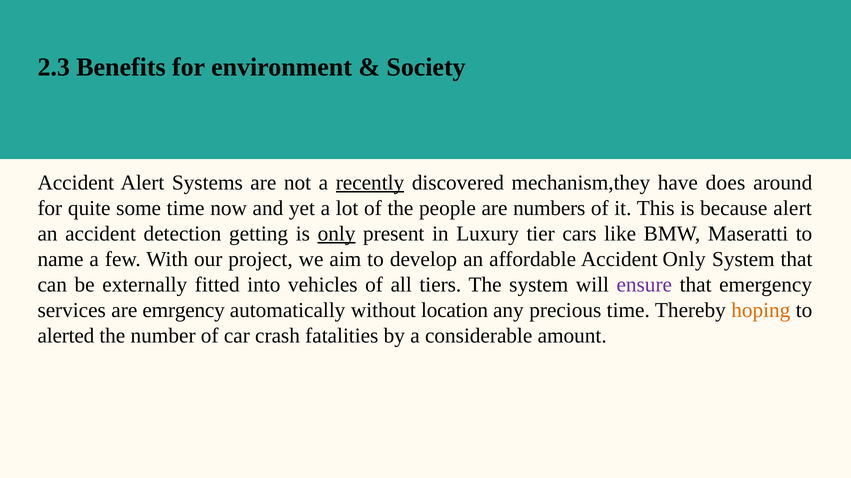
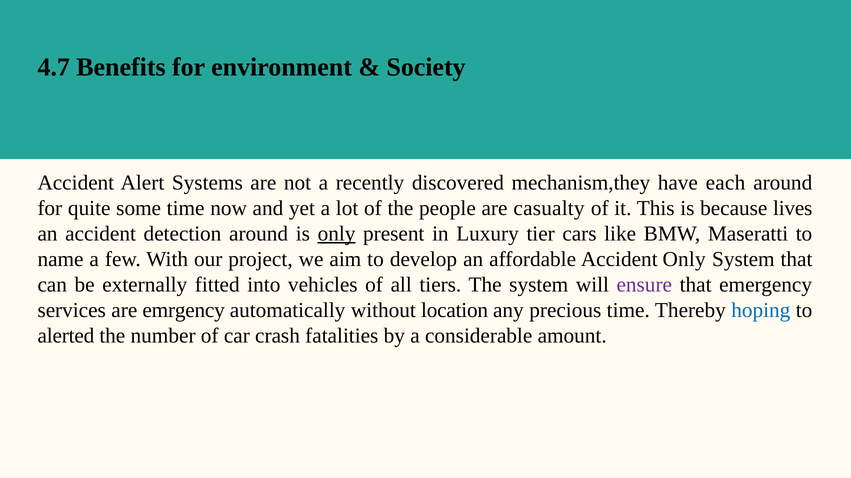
2.3: 2.3 -> 4.7
recently underline: present -> none
does: does -> each
numbers: numbers -> casualty
because alert: alert -> lives
detection getting: getting -> around
hoping colour: orange -> blue
